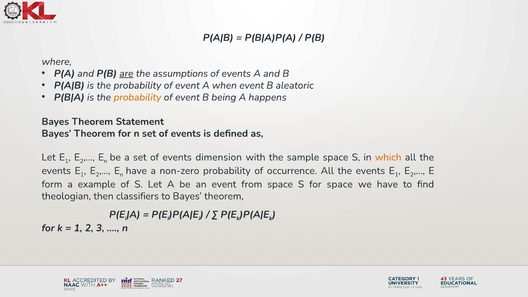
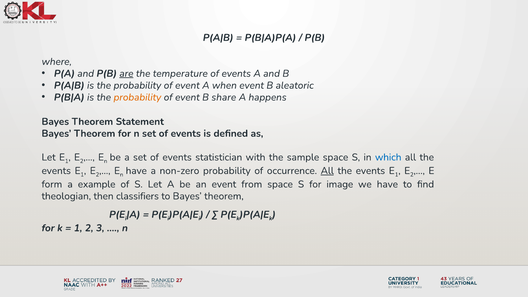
assumptions: assumptions -> temperature
being: being -> share
dimension: dimension -> statistician
which colour: orange -> blue
All at (327, 171) underline: none -> present
for space: space -> image
